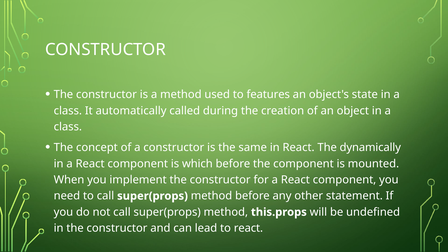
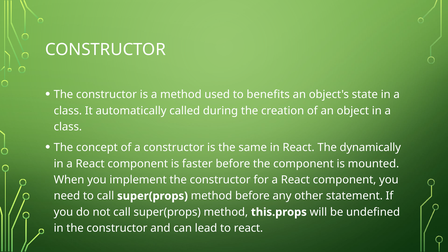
features: features -> benefits
which: which -> faster
